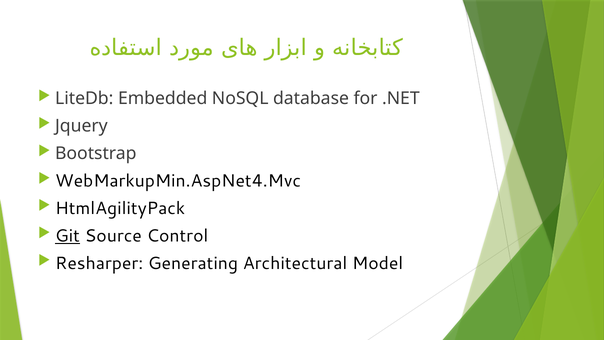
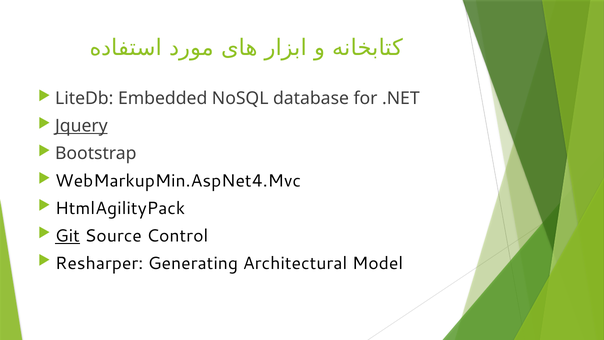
Jquery underline: none -> present
